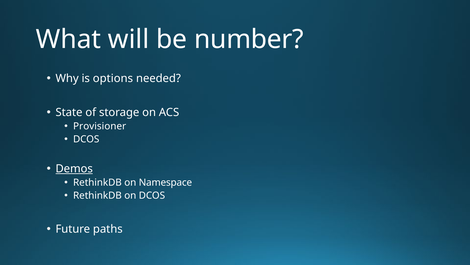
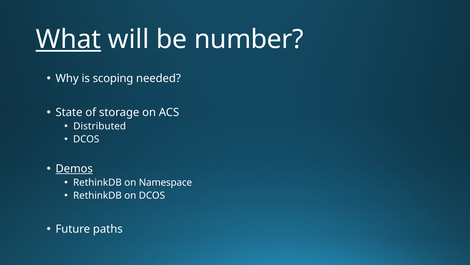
What underline: none -> present
options: options -> scoping
Provisioner: Provisioner -> Distributed
